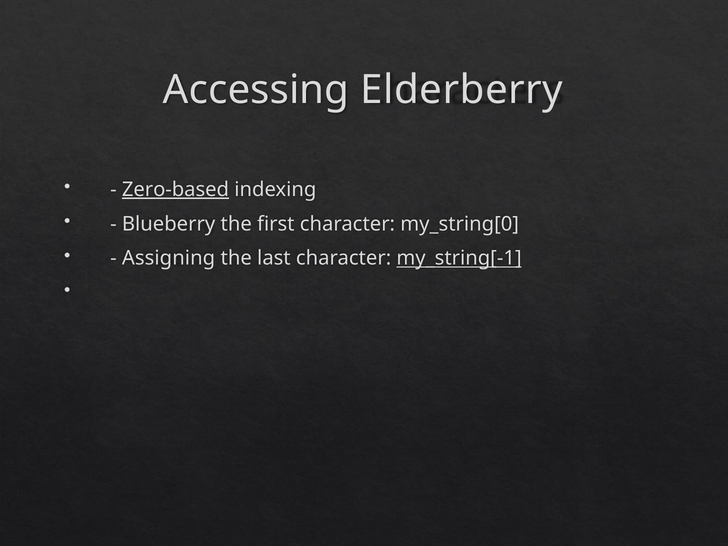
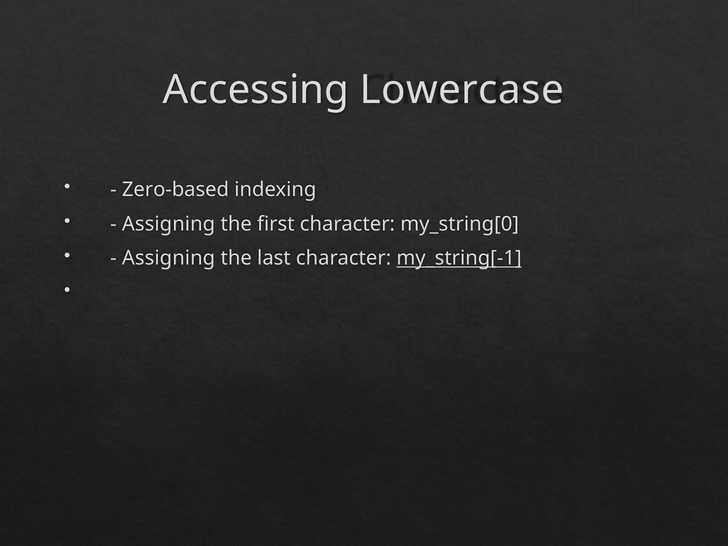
Elderberry: Elderberry -> Lowercase
Zero-based underline: present -> none
Blueberry at (169, 224): Blueberry -> Assigning
